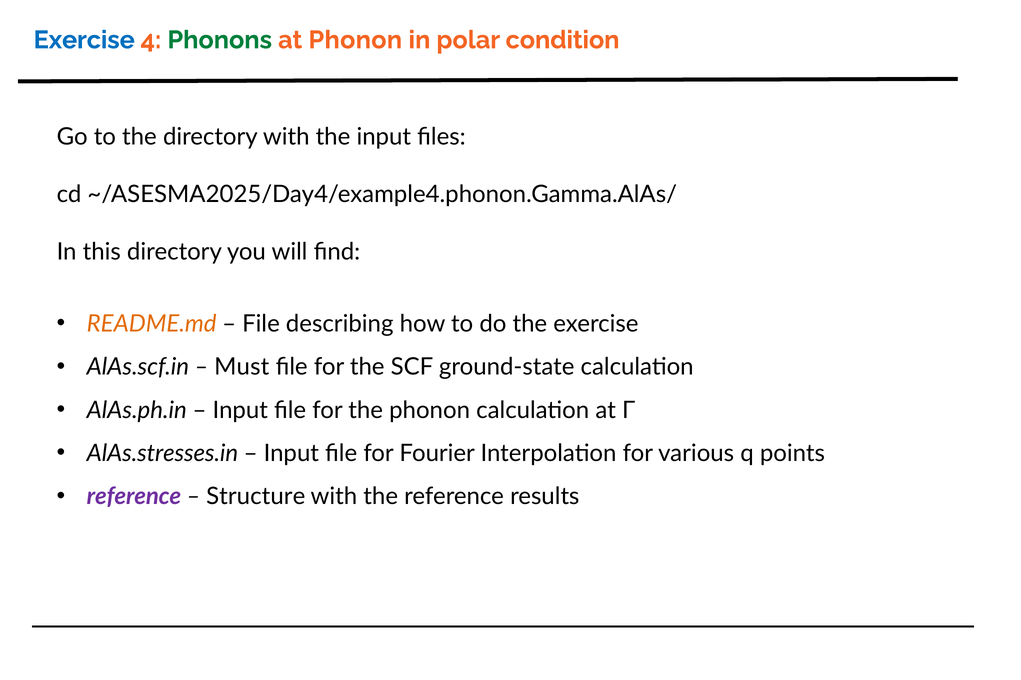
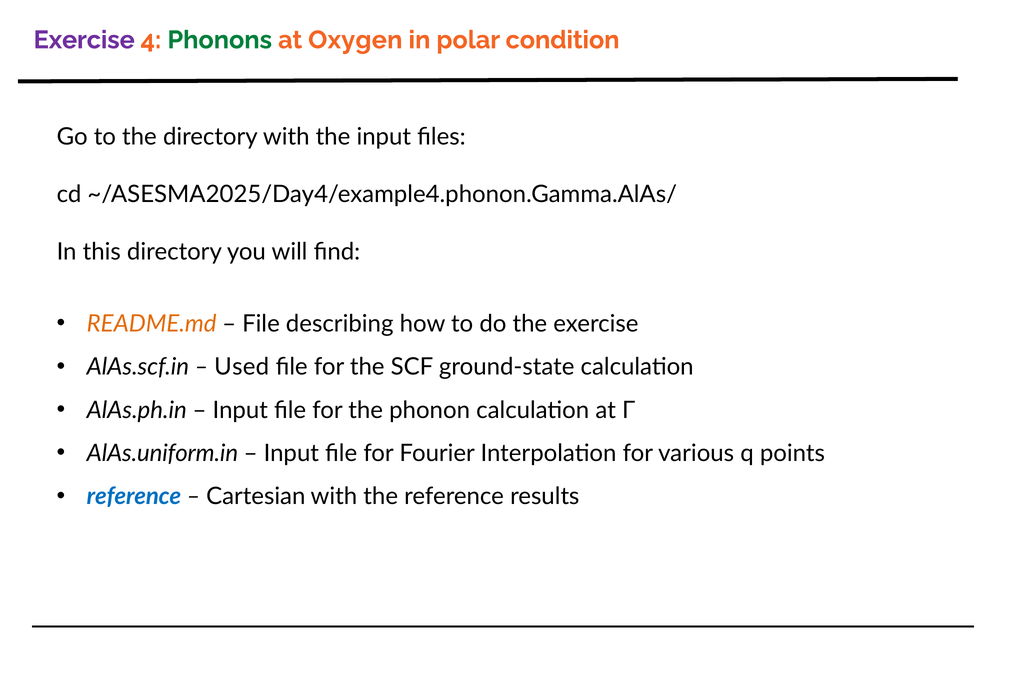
Exercise at (84, 40) colour: blue -> purple
at Phonon: Phonon -> Oxygen
Must: Must -> Used
AlAs.stresses.in: AlAs.stresses.in -> AlAs.uniform.in
reference at (134, 497) colour: purple -> blue
Structure: Structure -> Cartesian
